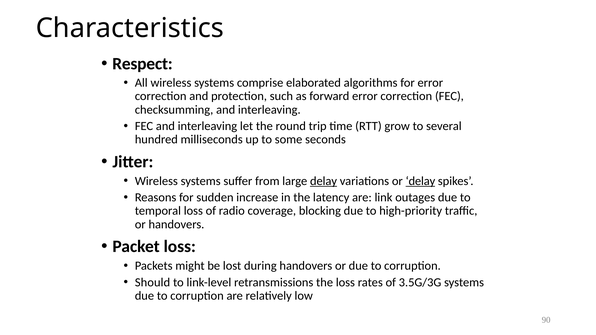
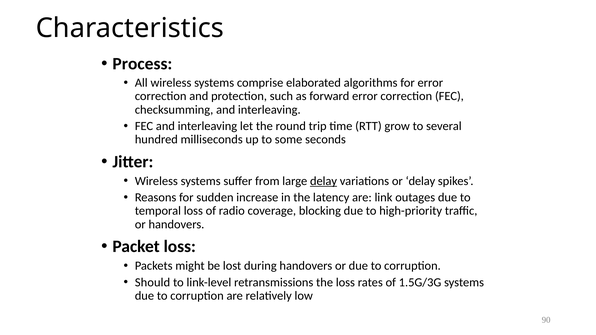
Respect: Respect -> Process
delay at (420, 181) underline: present -> none
3.5G/3G: 3.5G/3G -> 1.5G/3G
